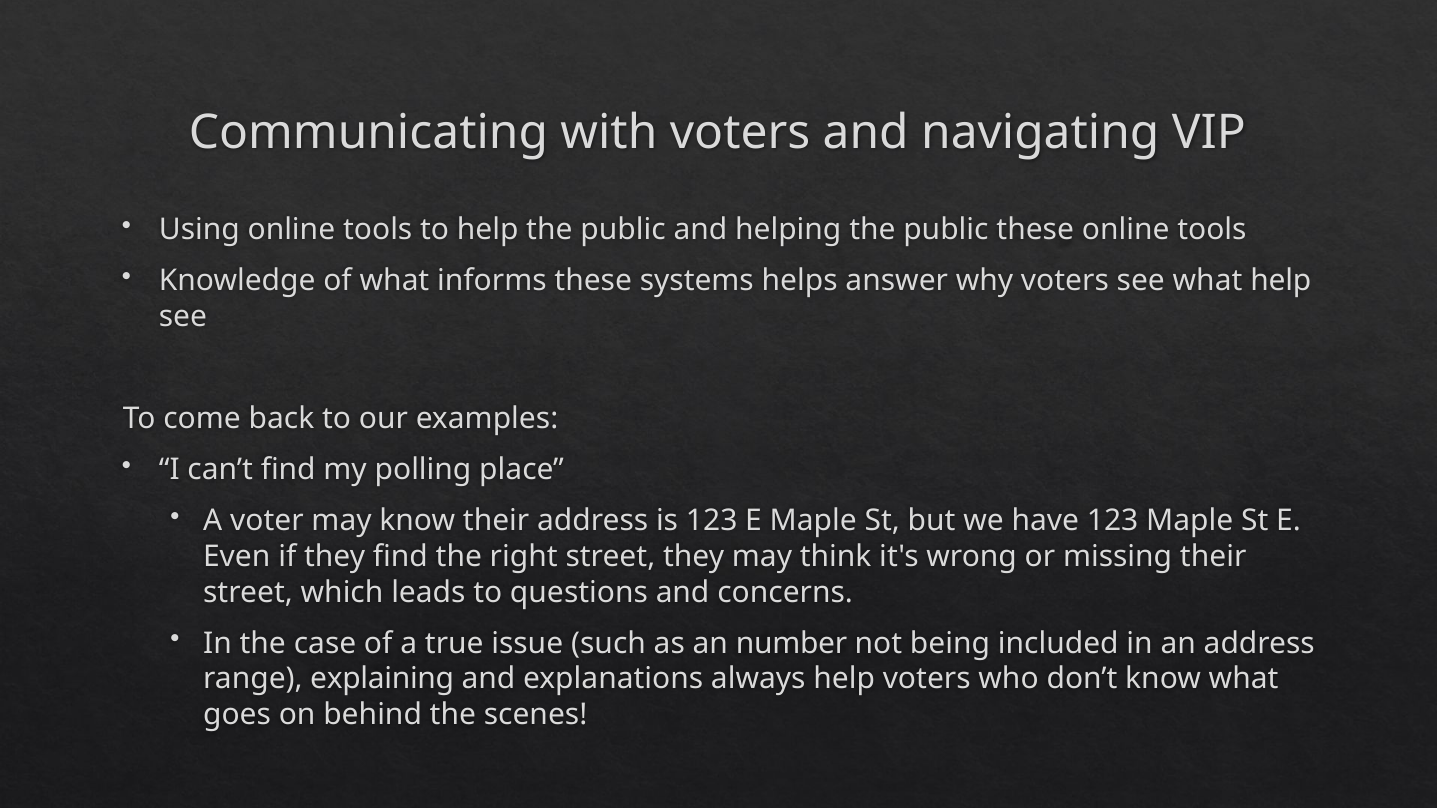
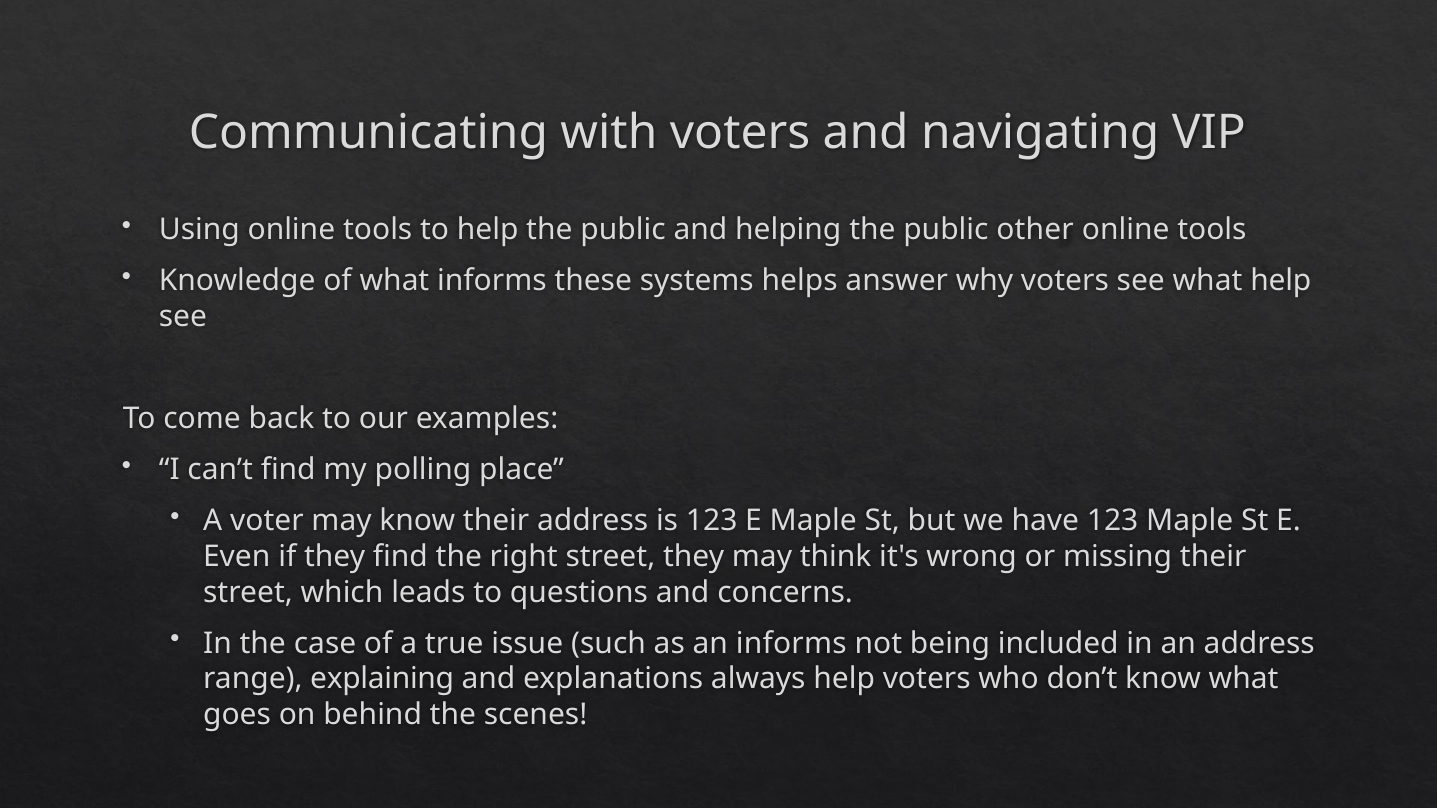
public these: these -> other
an number: number -> informs
